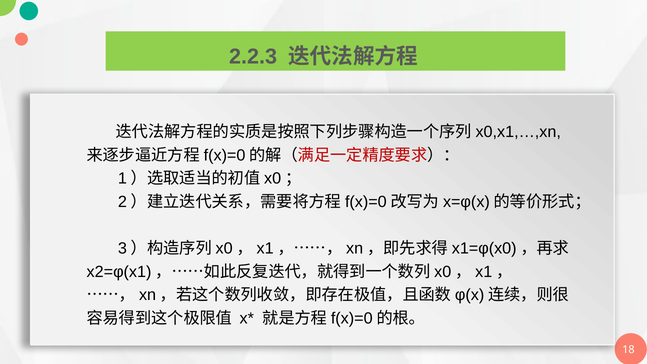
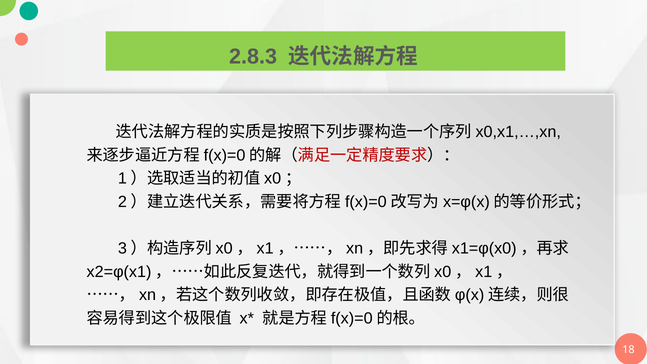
2.2.3: 2.2.3 -> 2.8.3
